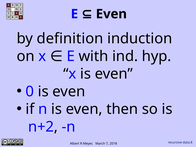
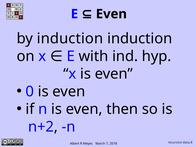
by definition: definition -> induction
